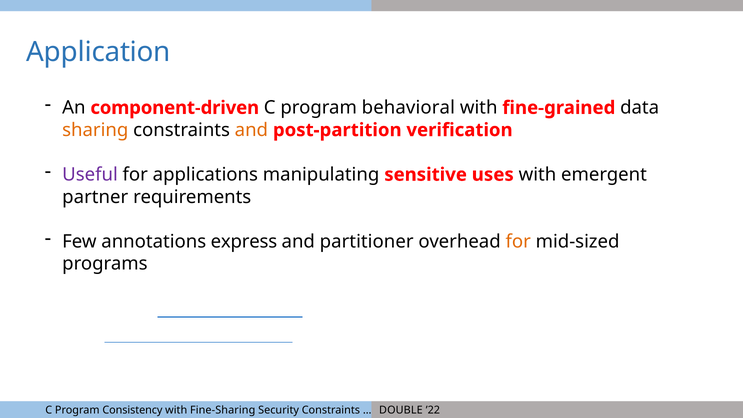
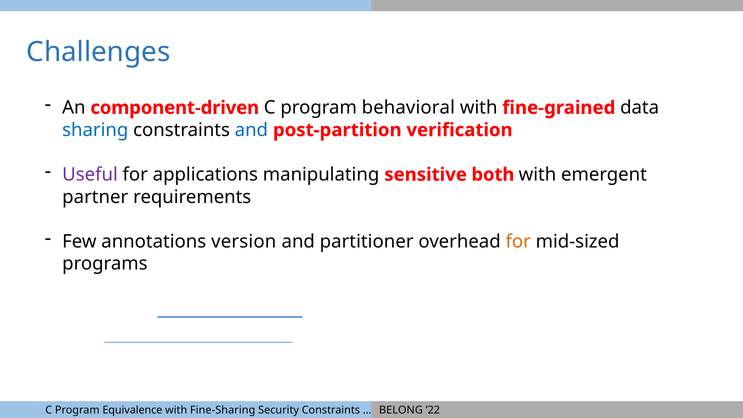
Application: Application -> Challenges
sharing colour: orange -> blue
and at (251, 130) colour: orange -> blue
uses: uses -> both
express: express -> version
Consistency: Consistency -> Equivalence
DOUBLE: DOUBLE -> BELONG
